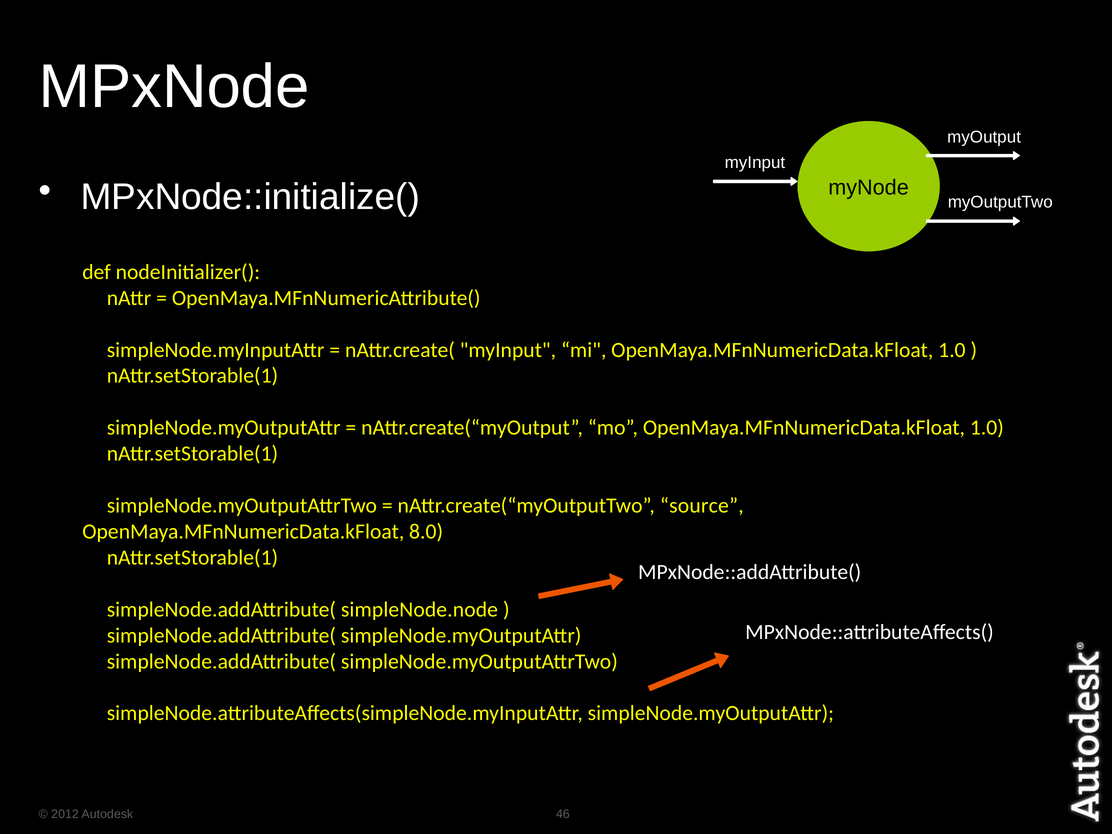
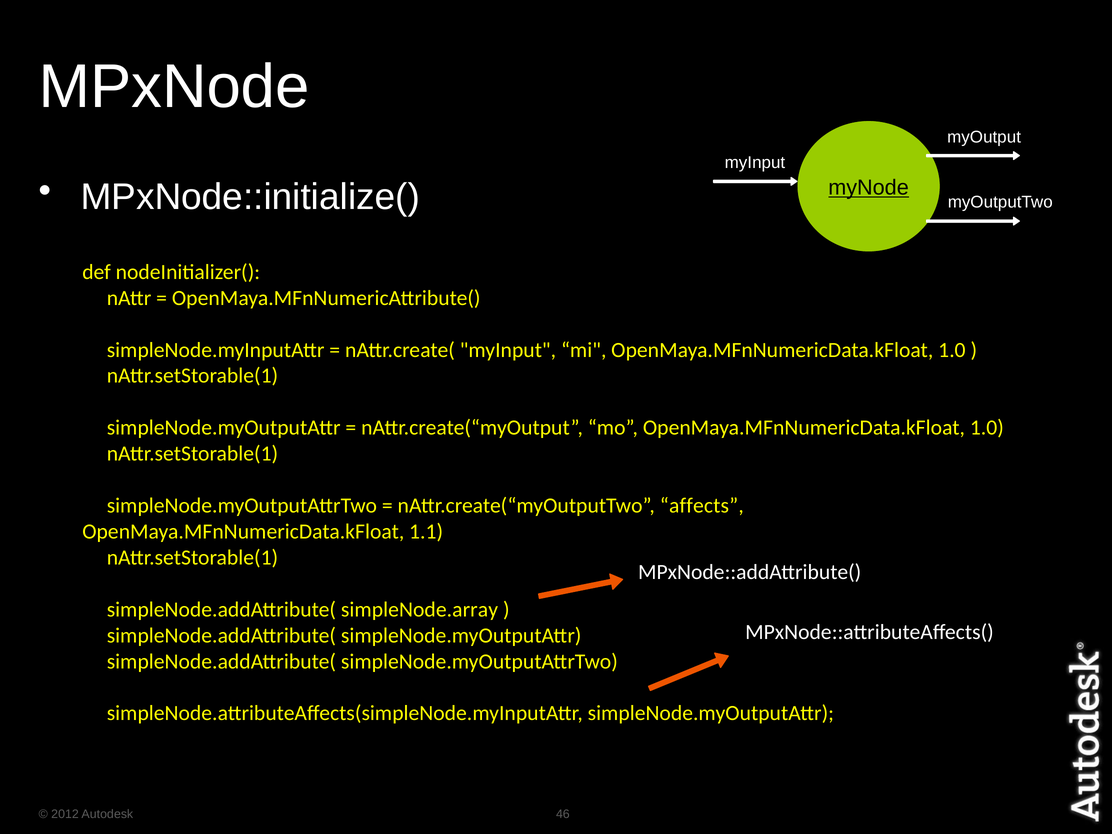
myNode underline: none -> present
source: source -> affects
8.0: 8.0 -> 1.1
simpleNode.node: simpleNode.node -> simpleNode.array
